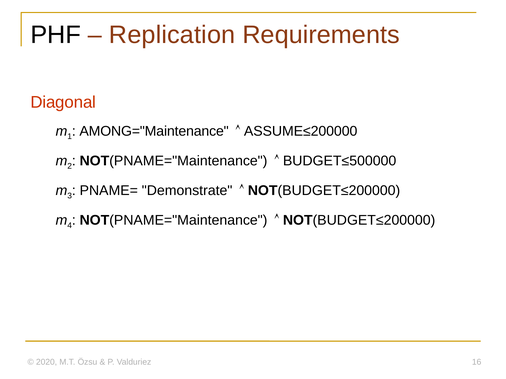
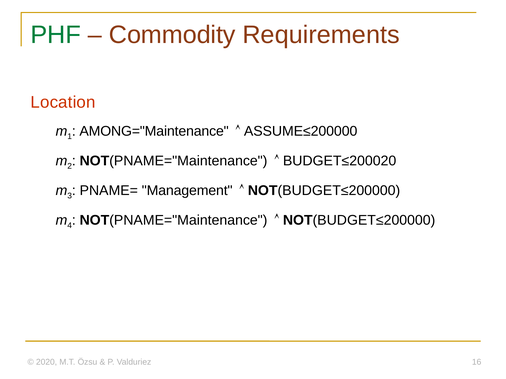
PHF colour: black -> green
Replication: Replication -> Commodity
Diagonal: Diagonal -> Location
BUDGET≤500000: BUDGET≤500000 -> BUDGET≤200020
Demonstrate: Demonstrate -> Management
